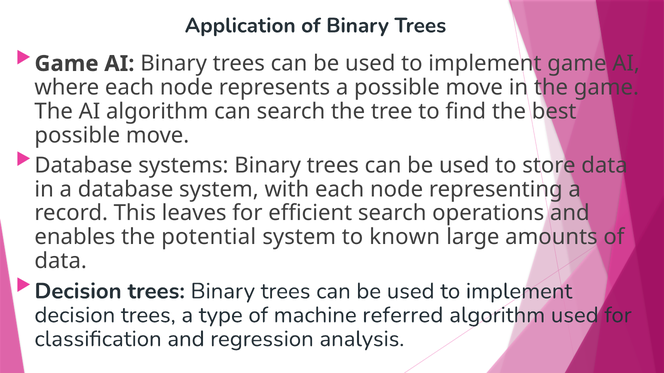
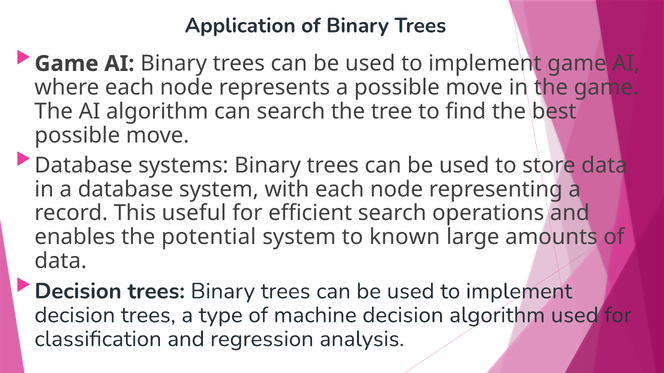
leaves: leaves -> useful
machine referred: referred -> decision
